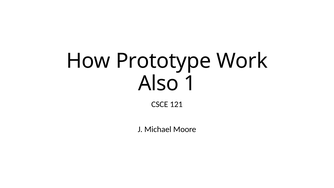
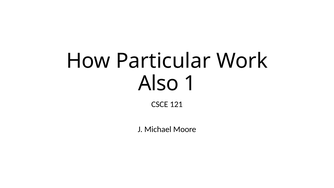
Prototype: Prototype -> Particular
